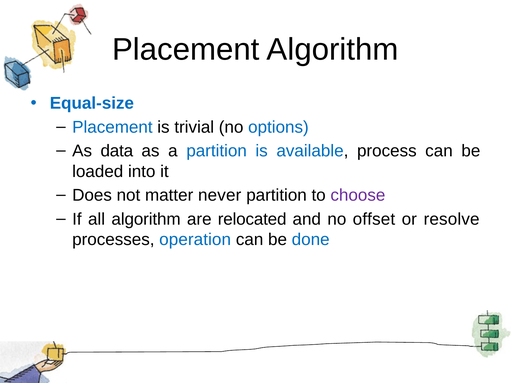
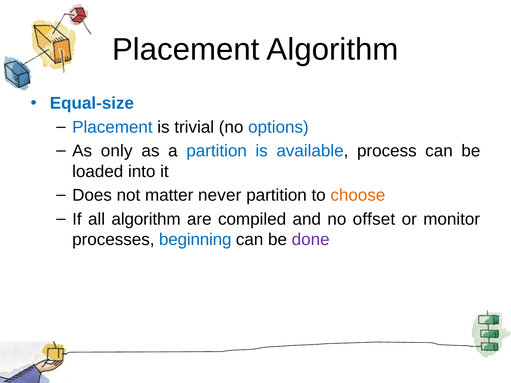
data: data -> only
choose colour: purple -> orange
relocated: relocated -> compiled
resolve: resolve -> monitor
operation: operation -> beginning
done colour: blue -> purple
